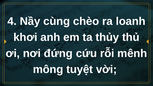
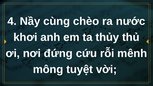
loanh: loanh -> nước
